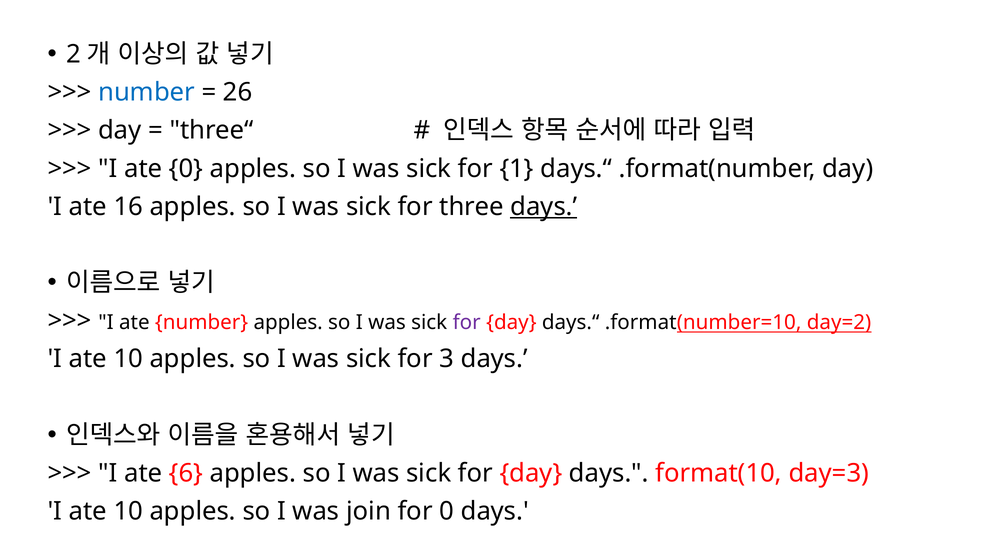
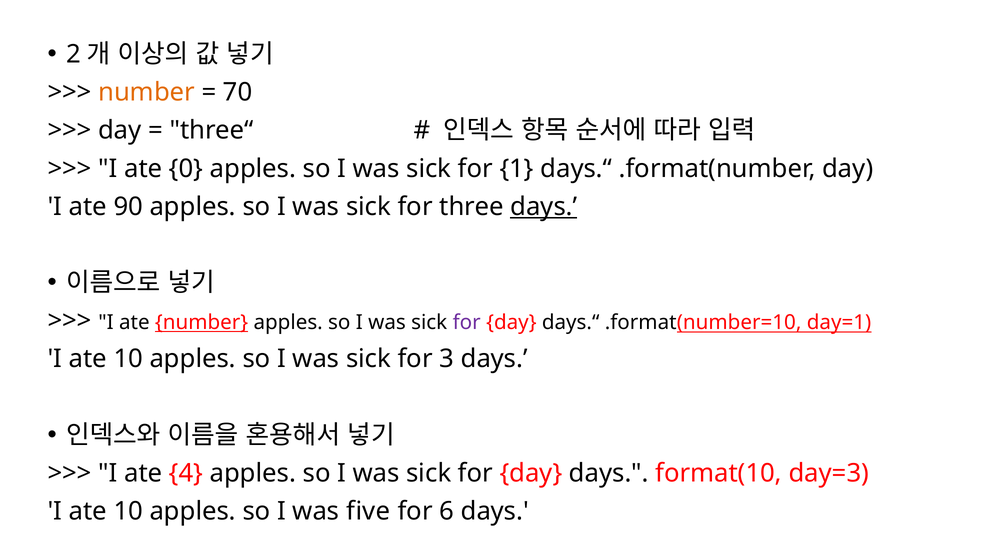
number at (147, 92) colour: blue -> orange
26: 26 -> 70
16: 16 -> 90
number at (202, 322) underline: none -> present
day=2: day=2 -> day=1
6: 6 -> 4
join: join -> five
for 0: 0 -> 6
